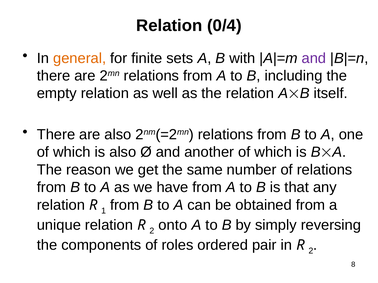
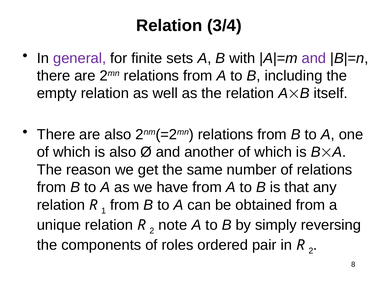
0/4: 0/4 -> 3/4
general colour: orange -> purple
onto: onto -> note
